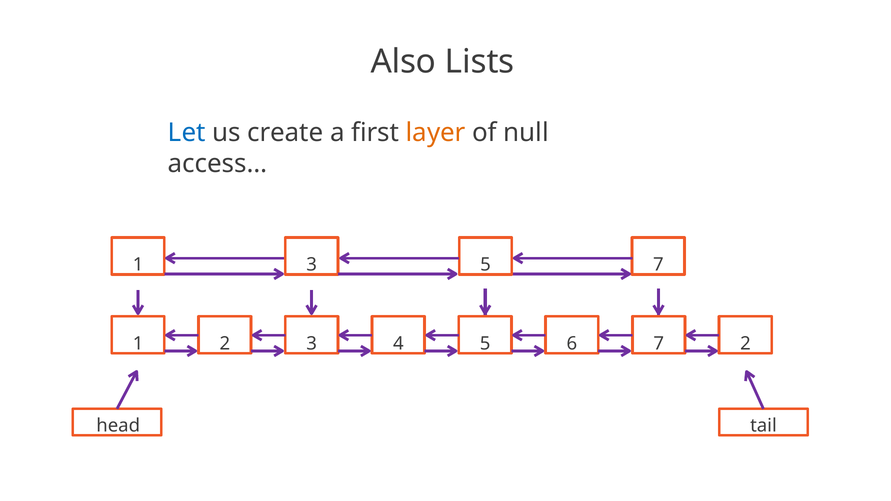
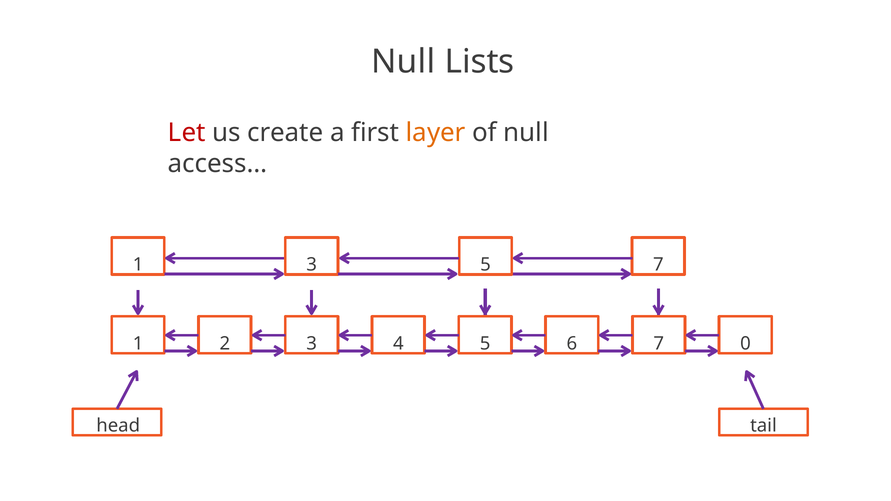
Also at (404, 62): Also -> Null
Let colour: blue -> red
7 2: 2 -> 0
